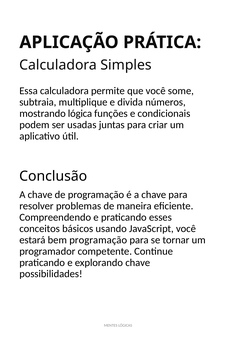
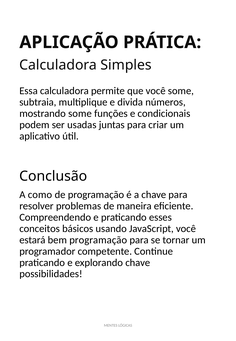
mostrando lógica: lógica -> some
chave at (40, 195): chave -> como
